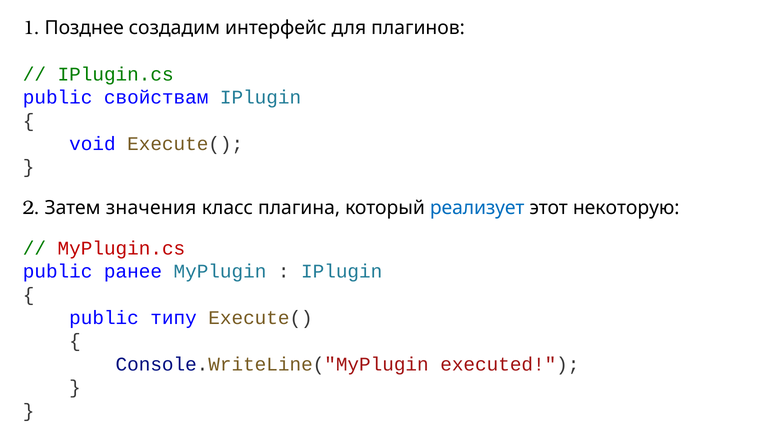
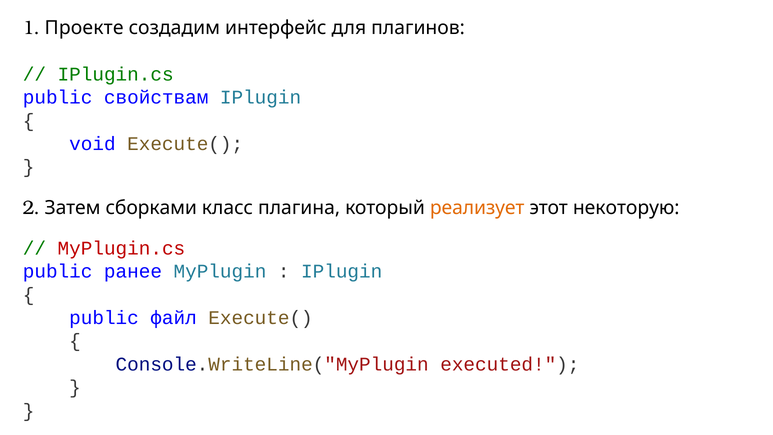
Позднее: Позднее -> Проекте
значения: значения -> сборками
реализует colour: blue -> orange
типу: типу -> файл
